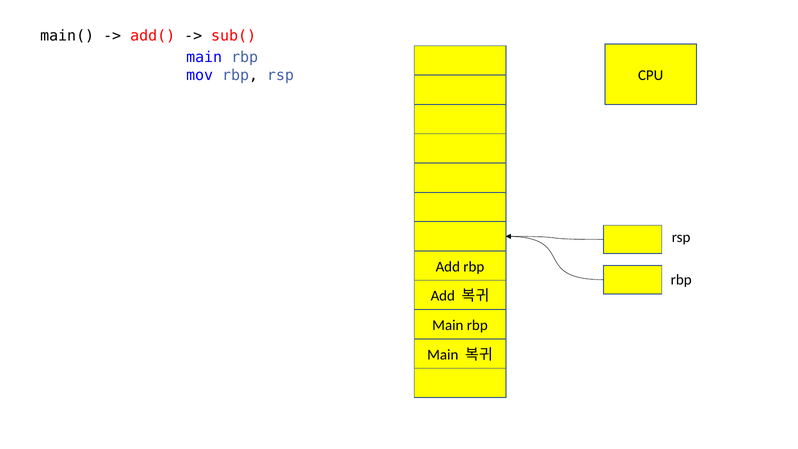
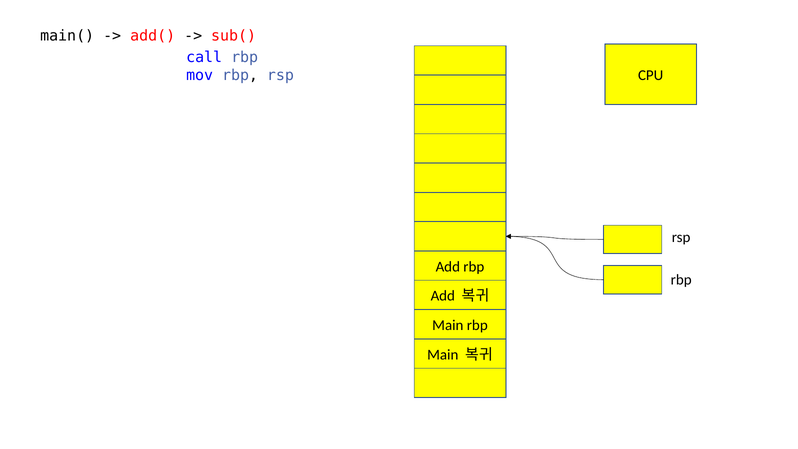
main at (204, 57): main -> call
